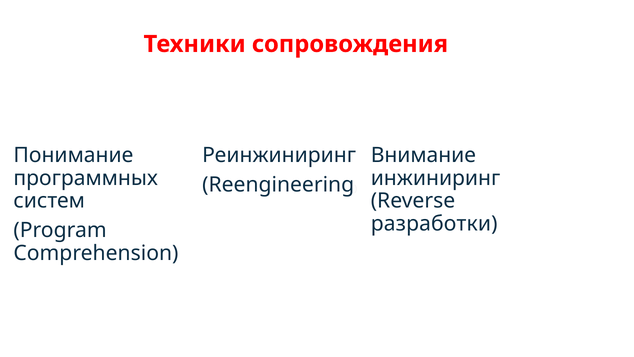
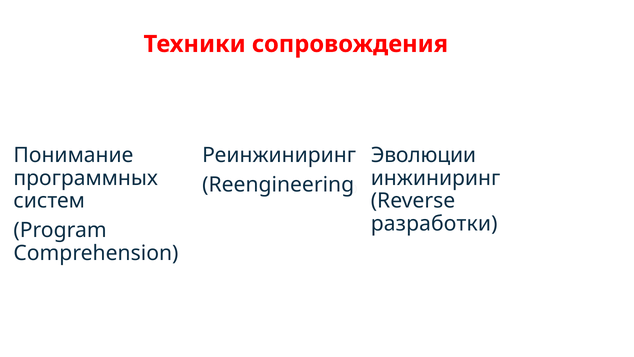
Внимание: Внимание -> Эволюции
